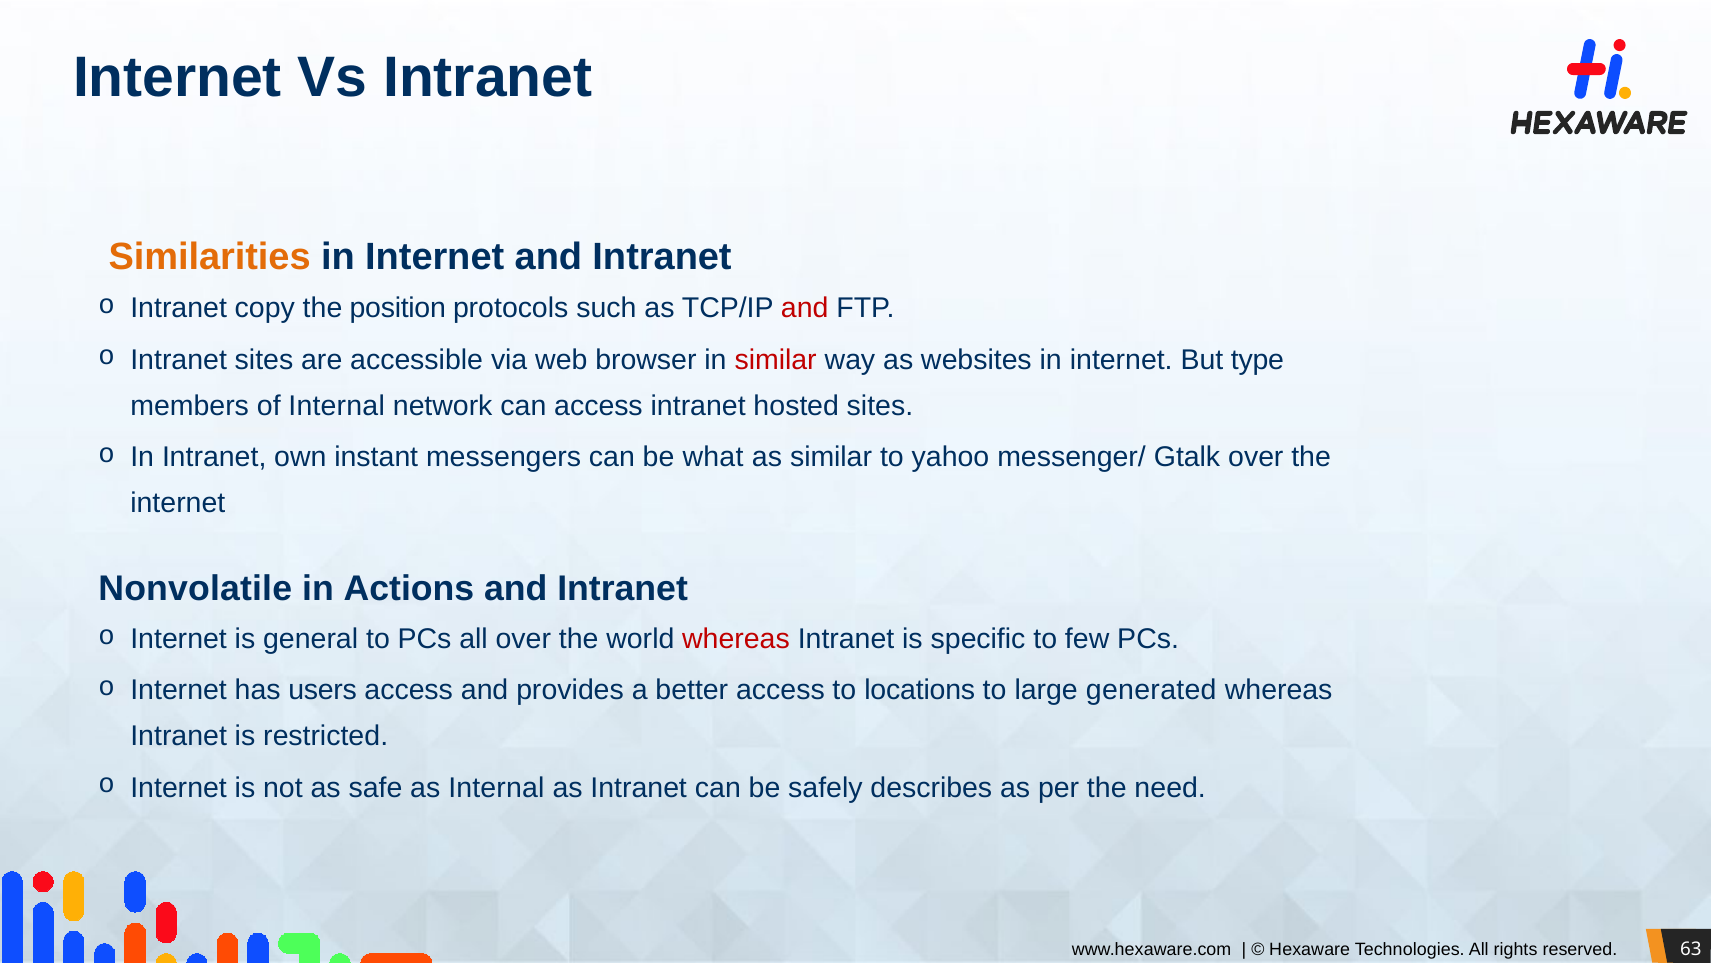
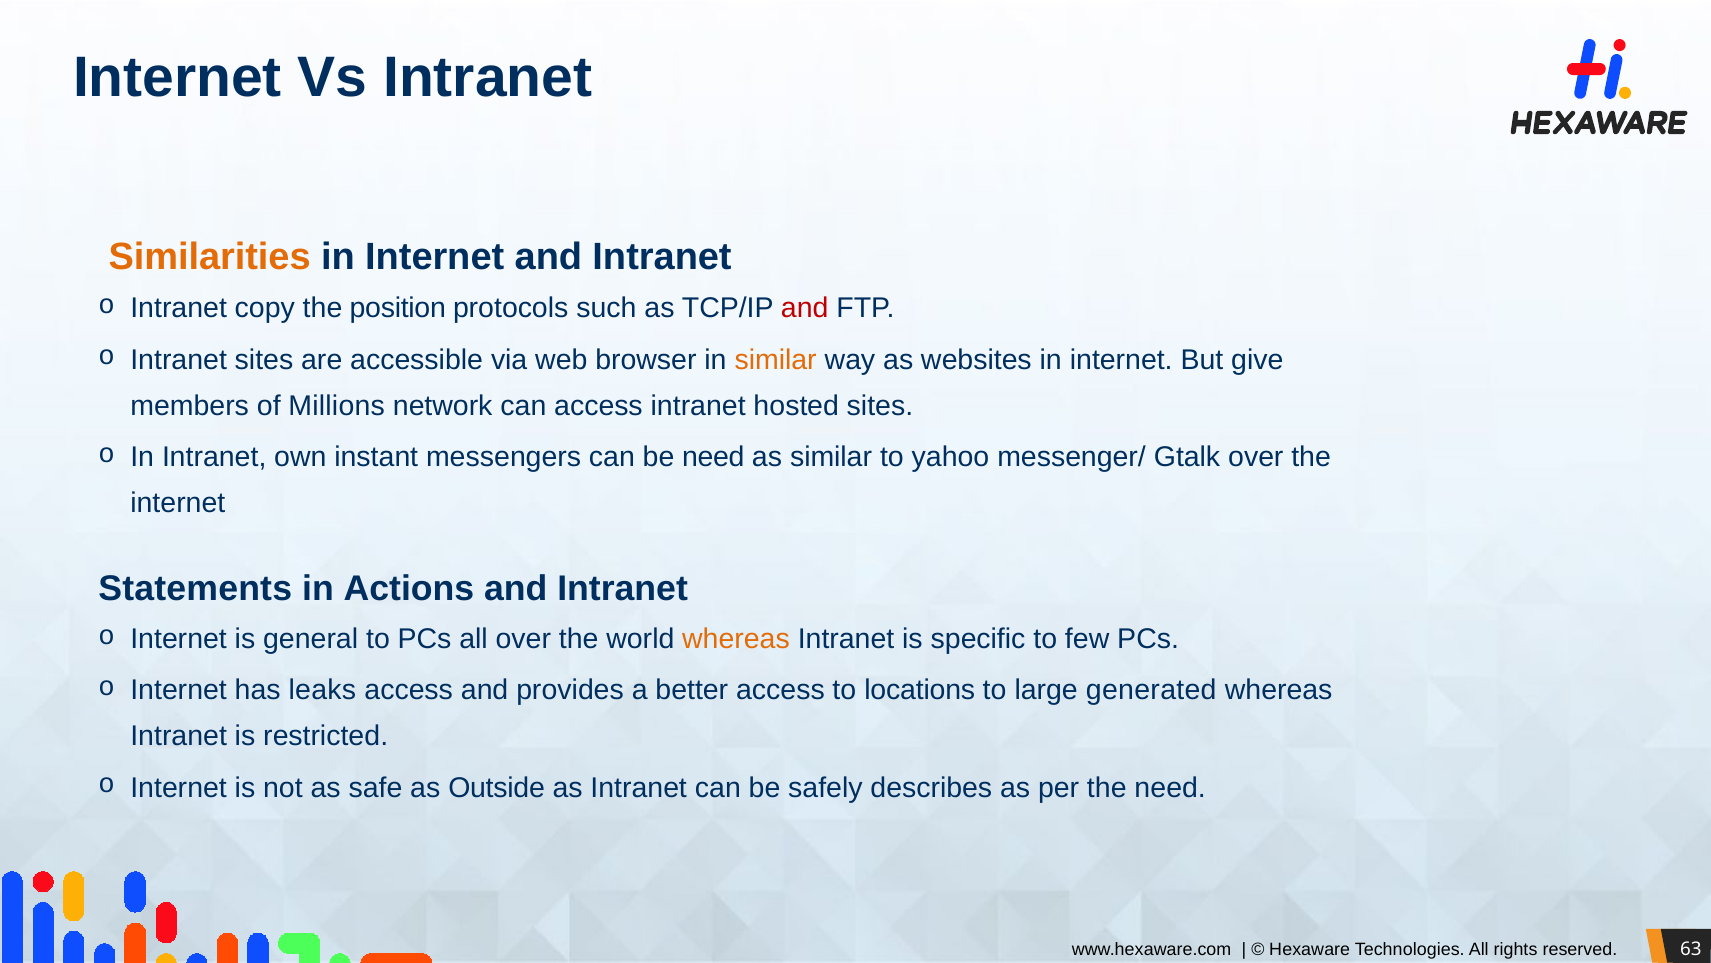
similar at (776, 360) colour: red -> orange
type: type -> give
of Internal: Internal -> Millions
be what: what -> need
Nonvolatile: Nonvolatile -> Statements
whereas at (736, 639) colour: red -> orange
users: users -> leaks
as Internal: Internal -> Outside
